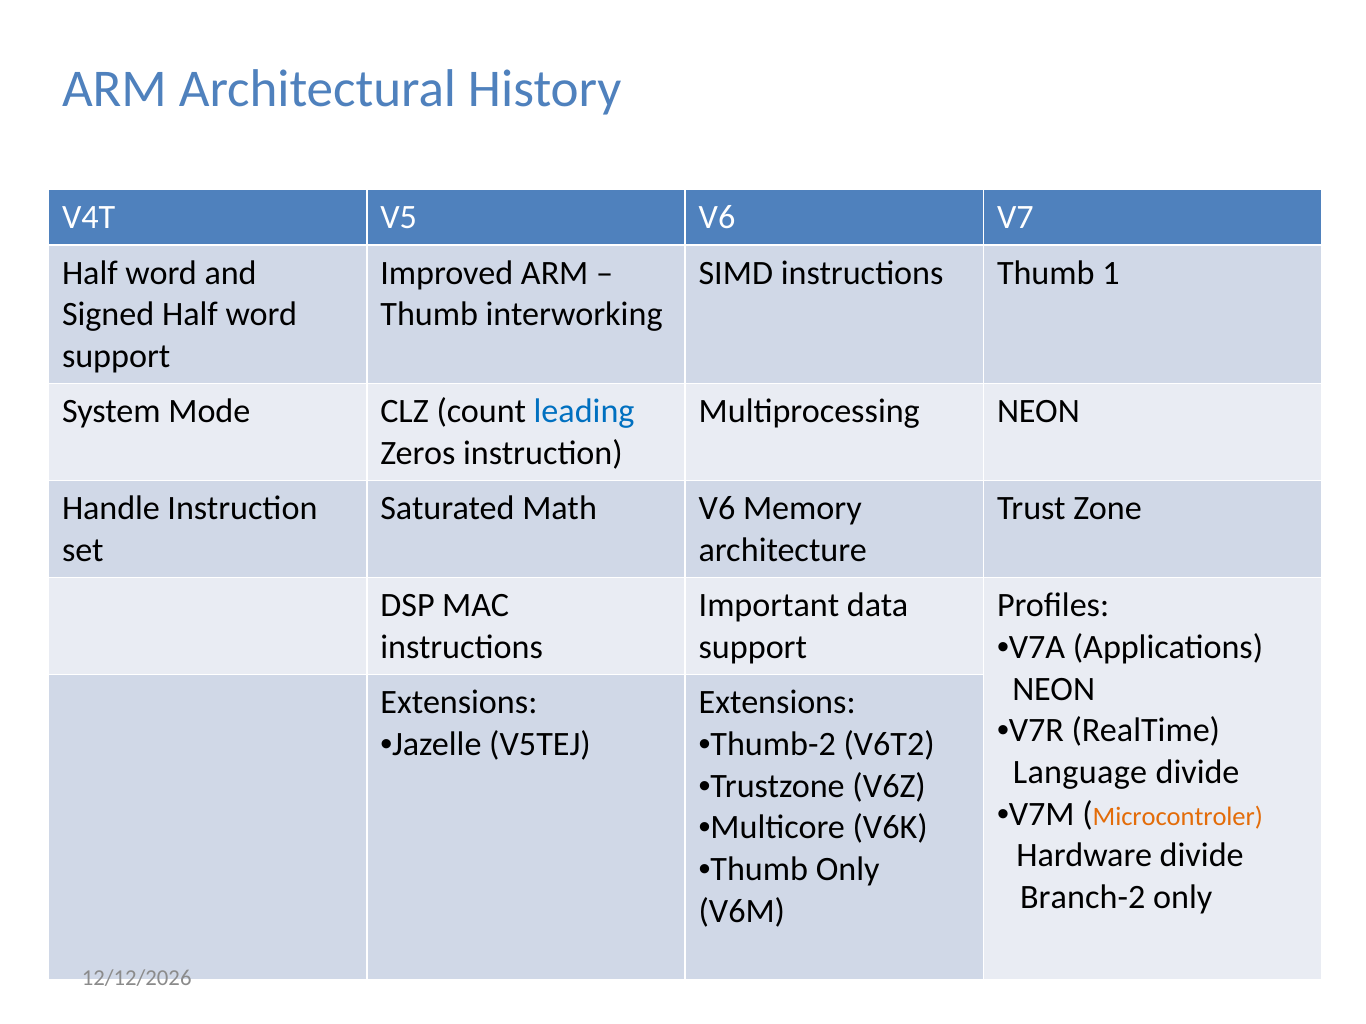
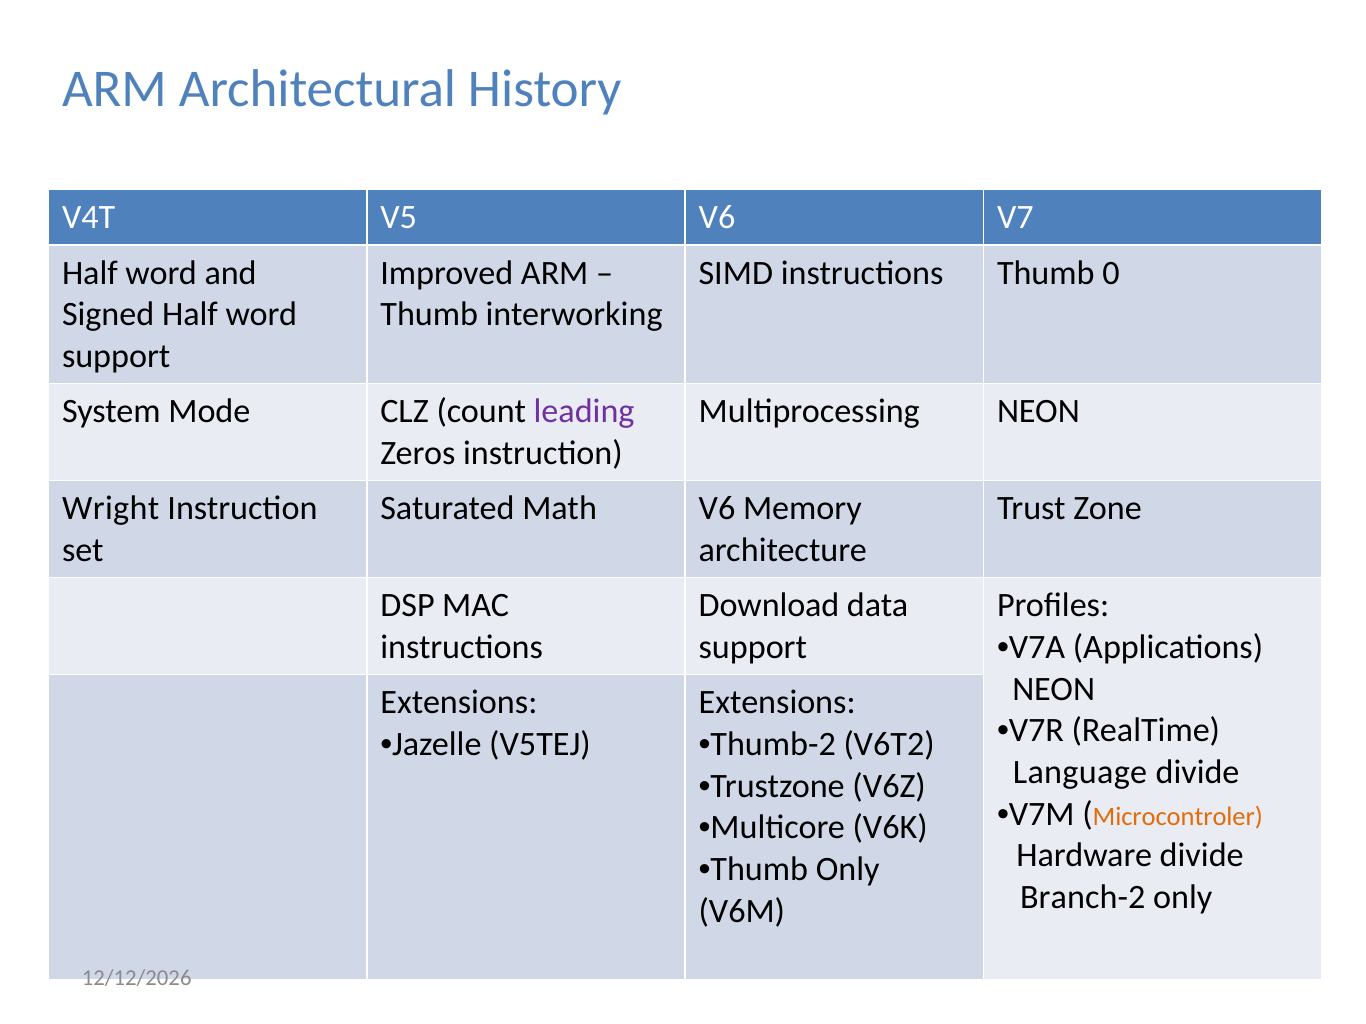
1: 1 -> 0
leading colour: blue -> purple
Handle: Handle -> Wright
Important: Important -> Download
